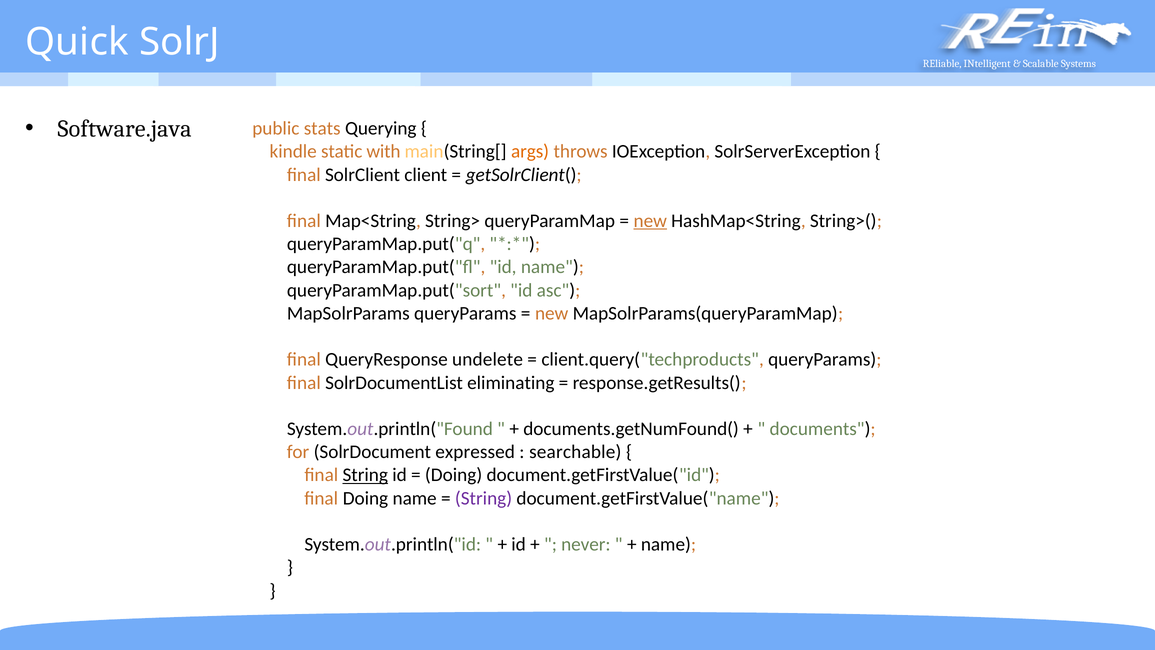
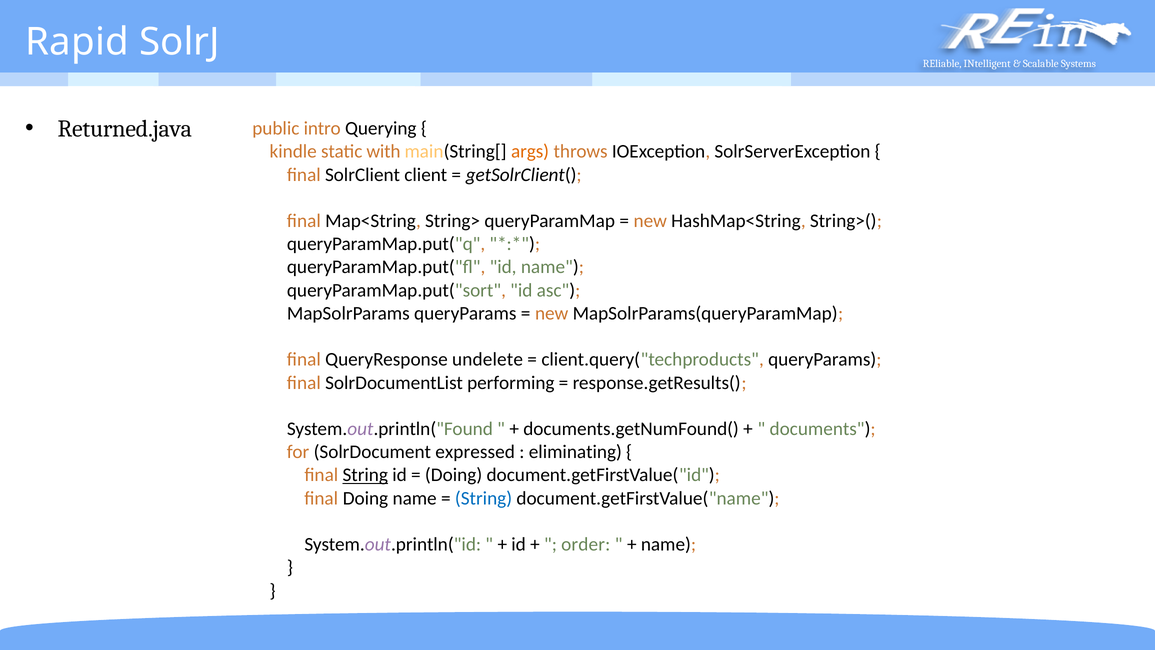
Quick: Quick -> Rapid
Software.java: Software.java -> Returned.java
stats: stats -> intro
new at (650, 221) underline: present -> none
eliminating: eliminating -> performing
searchable: searchable -> eliminating
String at (484, 498) colour: purple -> blue
never: never -> order
